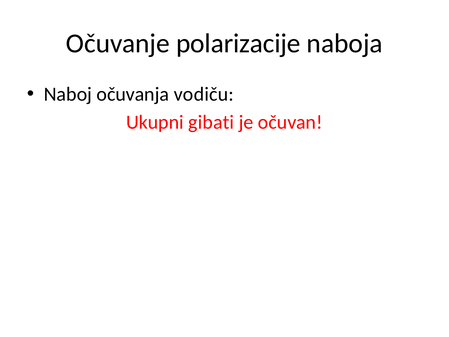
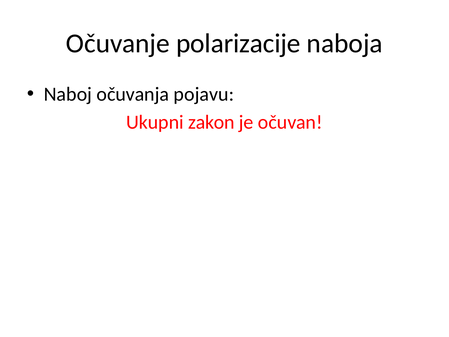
vodiču: vodiču -> pojavu
gibati: gibati -> zakon
